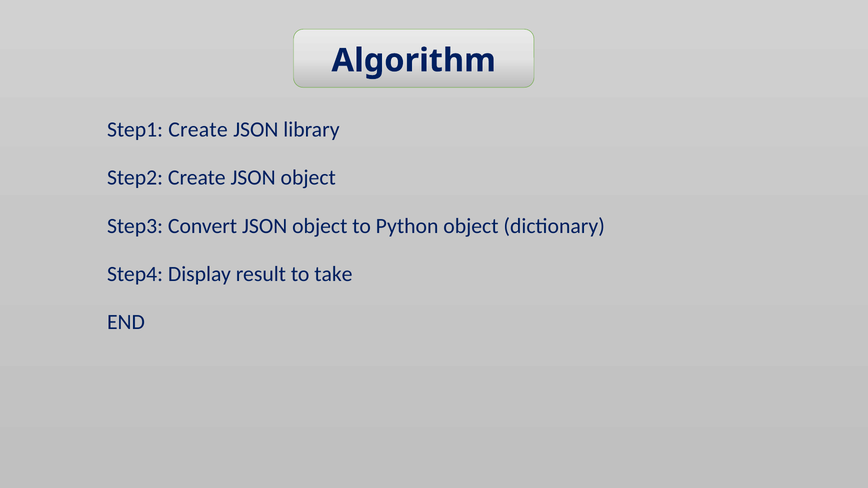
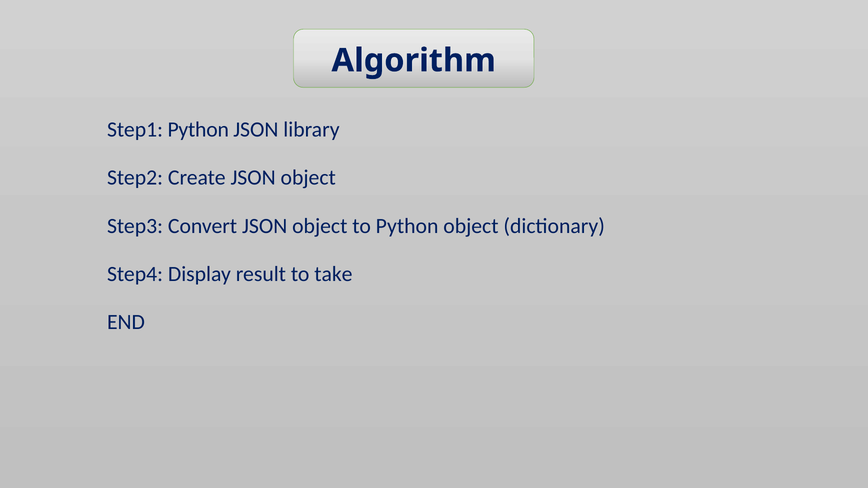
Step1 Create: Create -> Python
